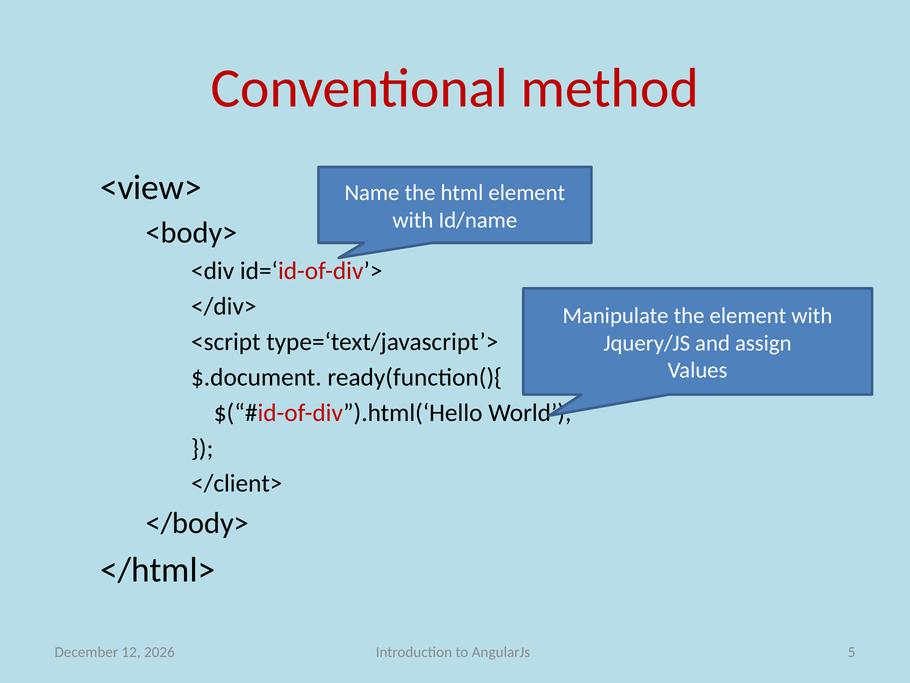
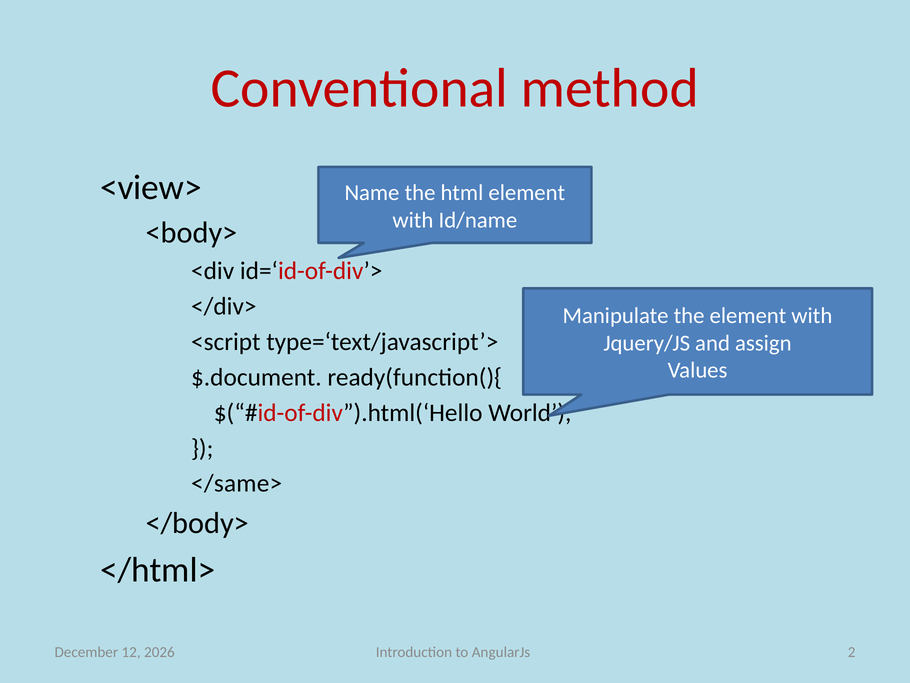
</client>: </client> -> </same>
5: 5 -> 2
